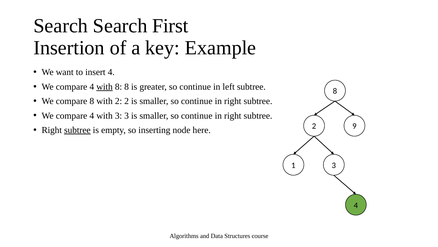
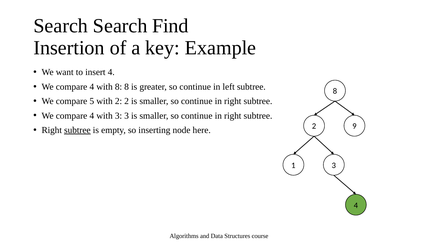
First: First -> Find
with at (105, 87) underline: present -> none
compare 8: 8 -> 5
